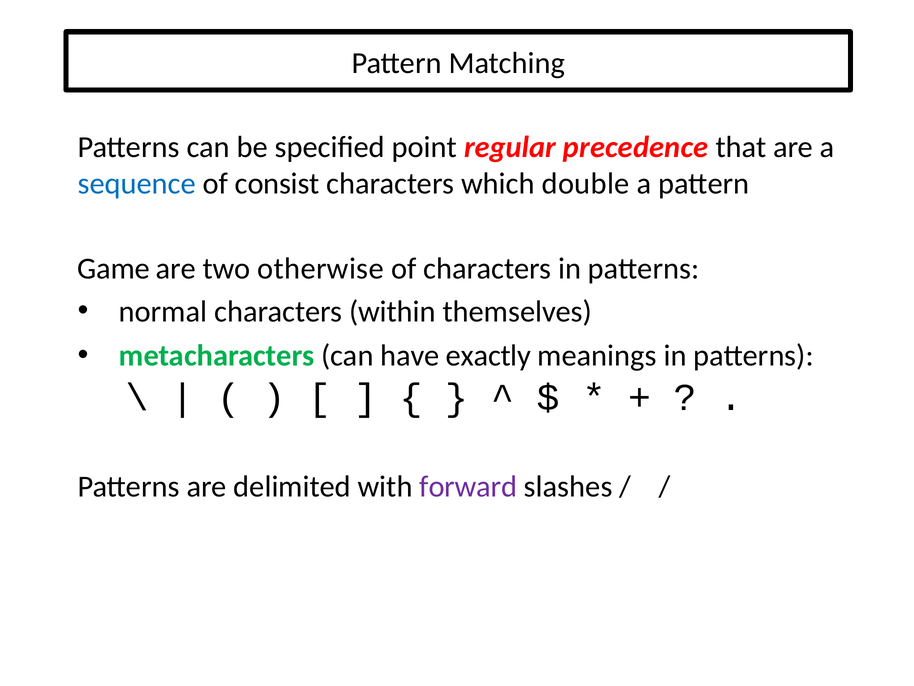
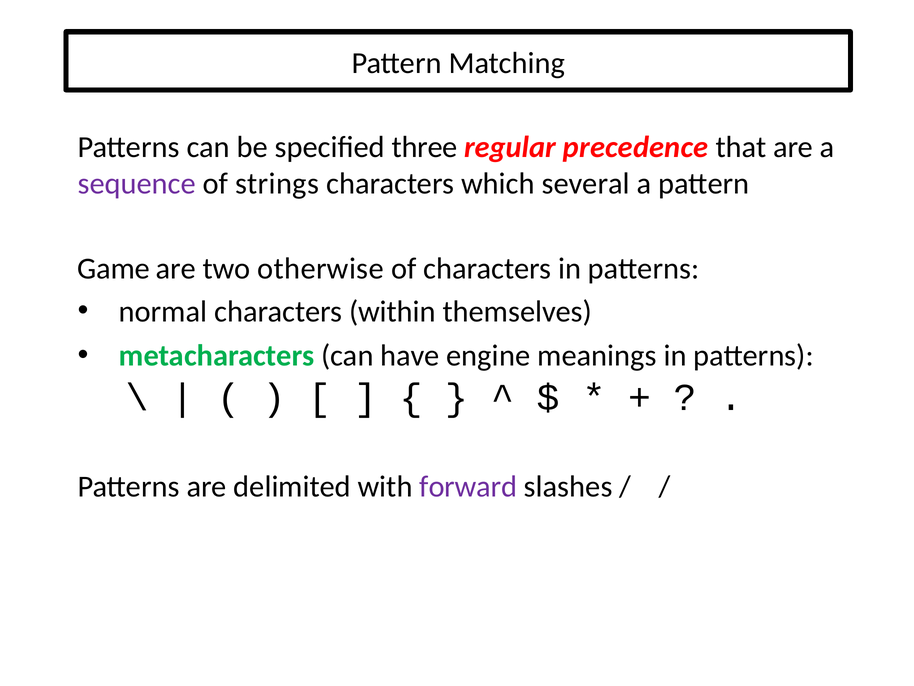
point: point -> three
sequence colour: blue -> purple
consist: consist -> strings
double: double -> several
exactly: exactly -> engine
